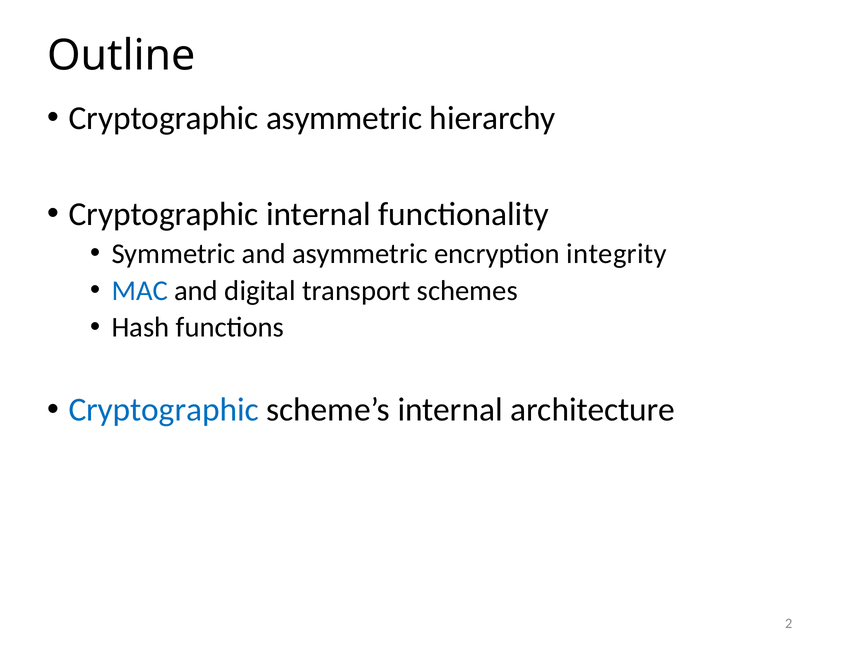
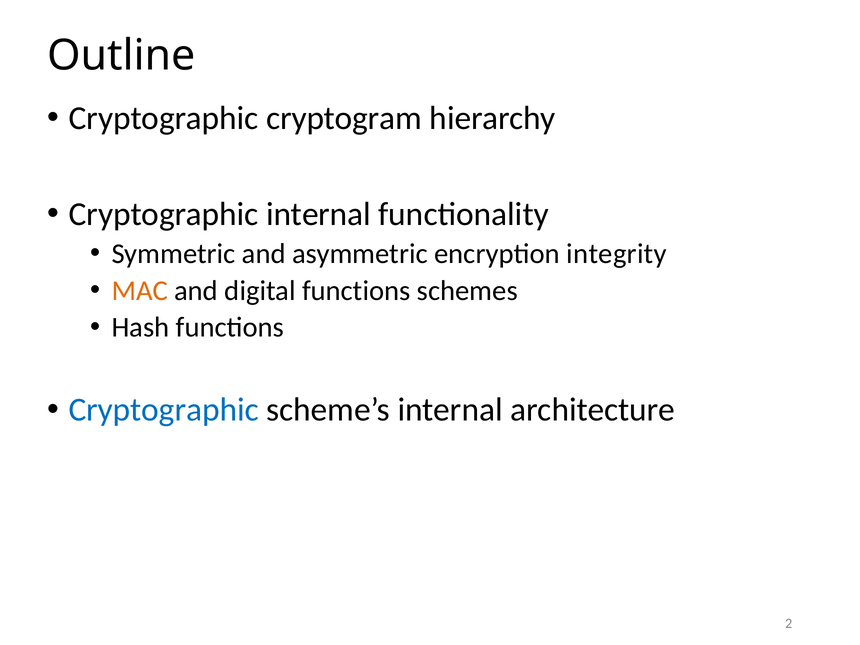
Cryptographic asymmetric: asymmetric -> cryptogram
MAC colour: blue -> orange
digital transport: transport -> functions
